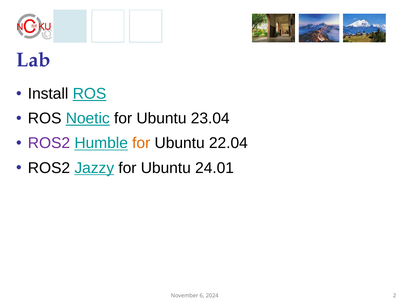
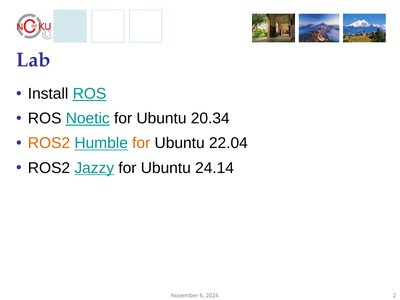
23.04: 23.04 -> 20.34
ROS2 at (49, 143) colour: purple -> orange
24.01: 24.01 -> 24.14
